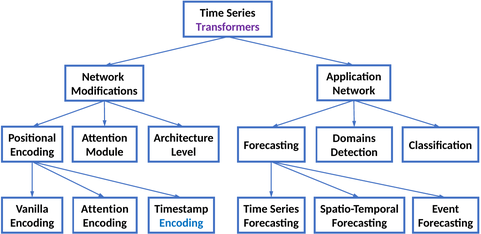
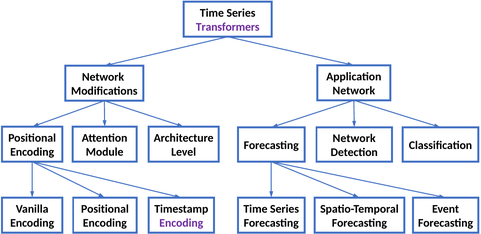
Domains at (354, 138): Domains -> Network
Attention at (105, 208): Attention -> Positional
Encoding at (181, 222) colour: blue -> purple
